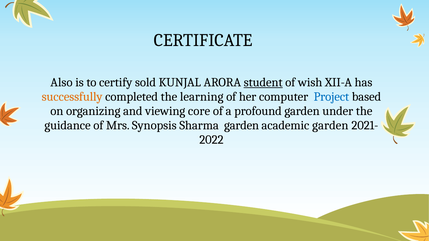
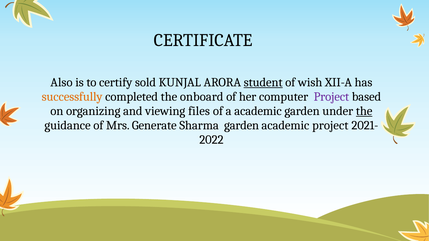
learning: learning -> onboard
Project at (331, 97) colour: blue -> purple
core: core -> files
a profound: profound -> academic
the at (364, 111) underline: none -> present
Synopsis: Synopsis -> Generate
academic garden: garden -> project
